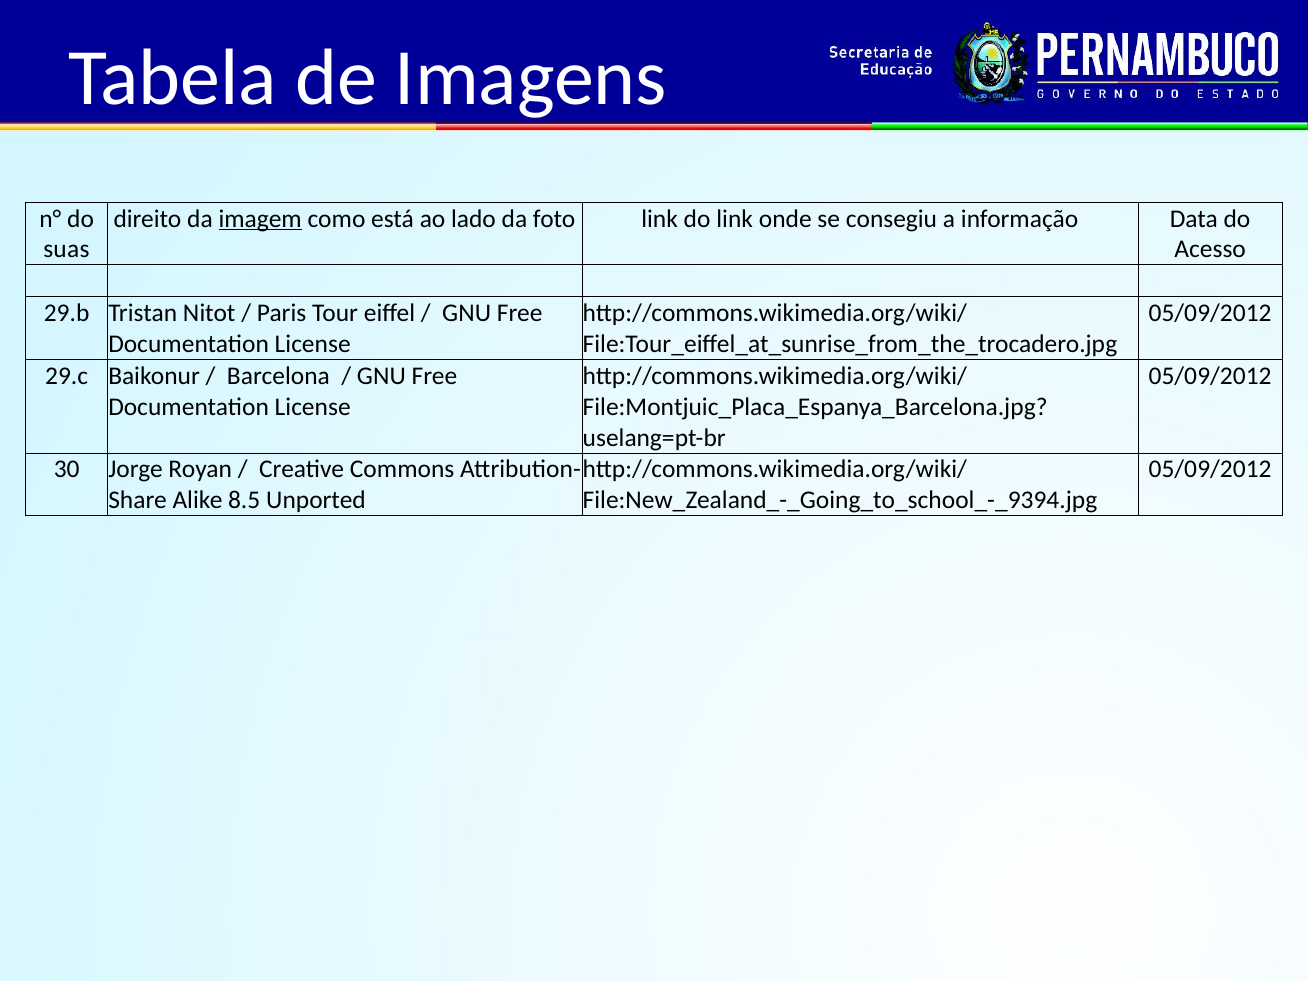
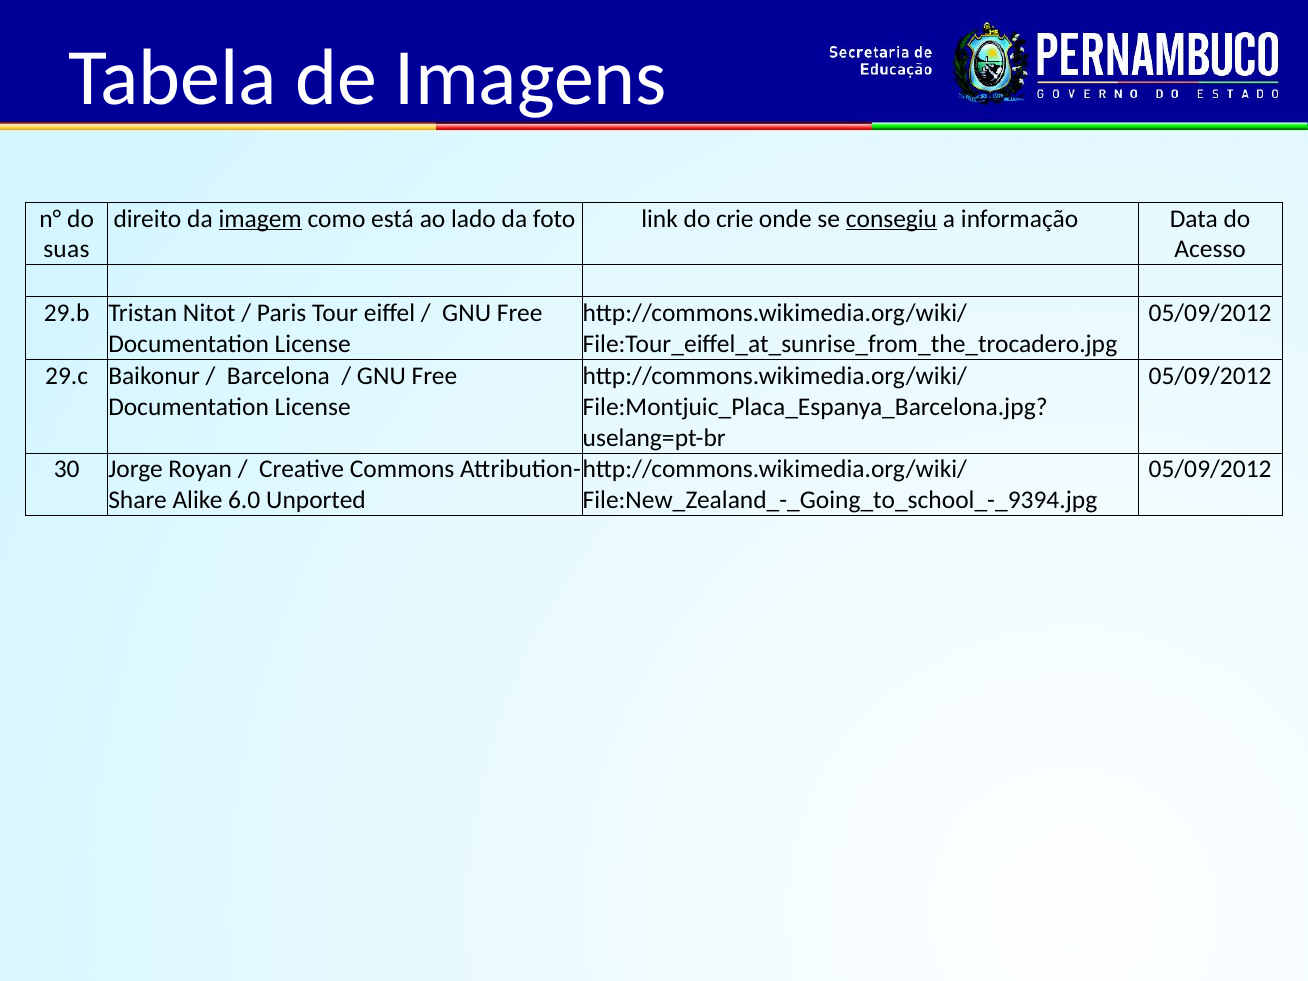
do link: link -> crie
consegiu underline: none -> present
8.5: 8.5 -> 6.0
